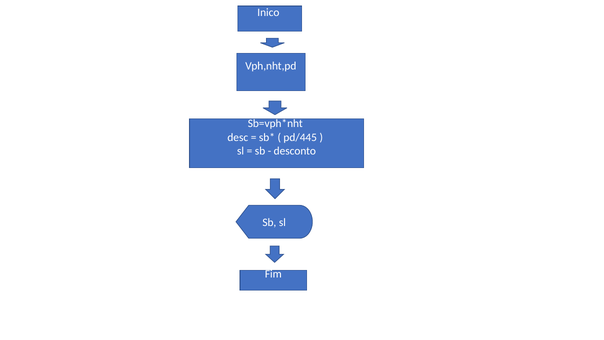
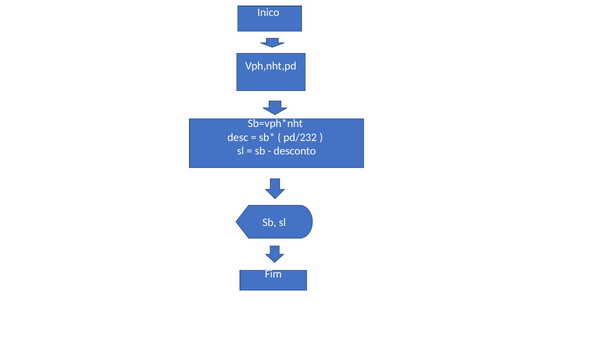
pd/445: pd/445 -> pd/232
